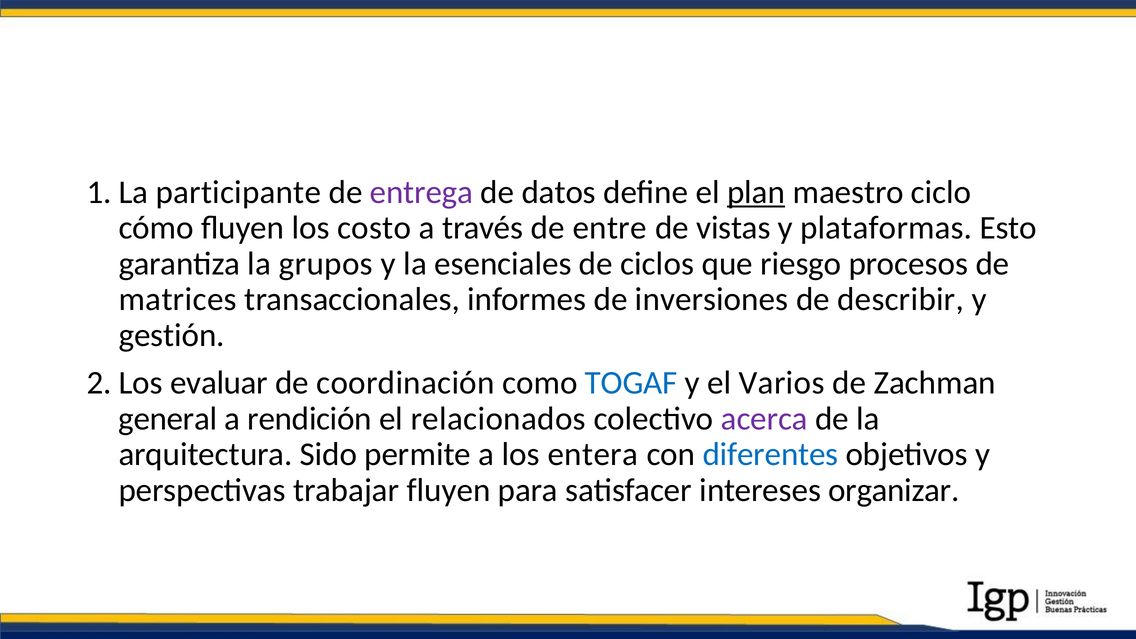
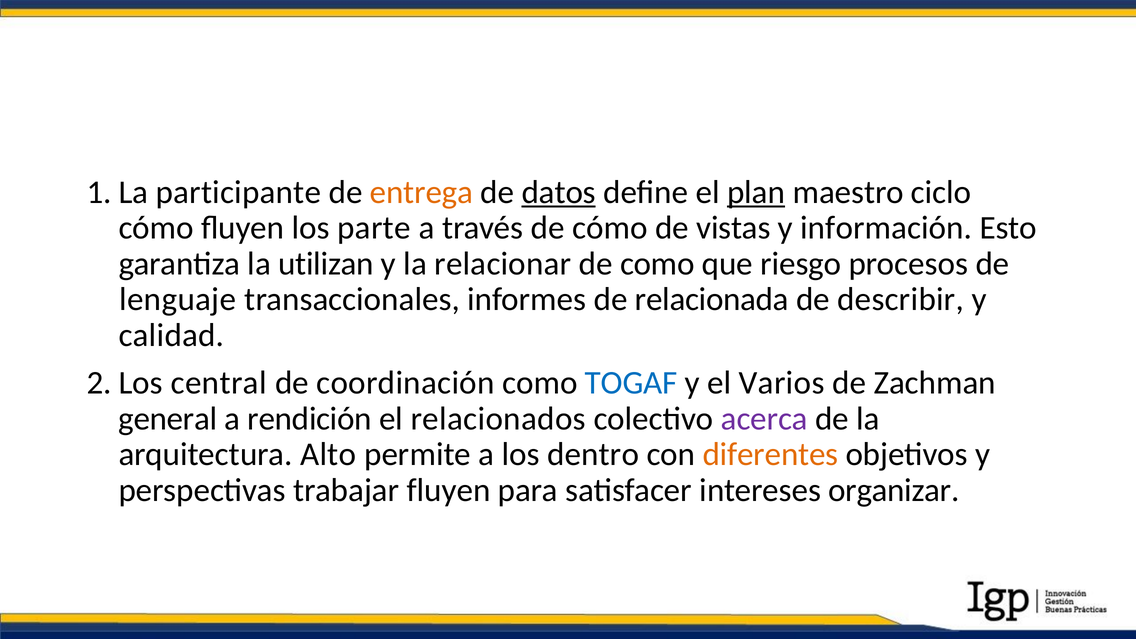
entrega colour: purple -> orange
datos underline: none -> present
costo: costo -> parte
de entre: entre -> cómo
plataformas: plataformas -> información
grupos: grupos -> utilizan
esenciales: esenciales -> relacionar
de ciclos: ciclos -> como
matrices: matrices -> lenguaje
inversiones: inversiones -> relacionada
gestión: gestión -> calidad
evaluar: evaluar -> central
Sido: Sido -> Alto
entera: entera -> dentro
diferentes colour: blue -> orange
